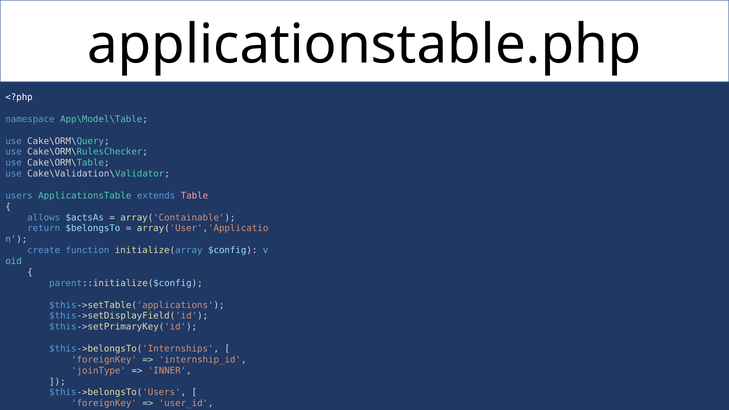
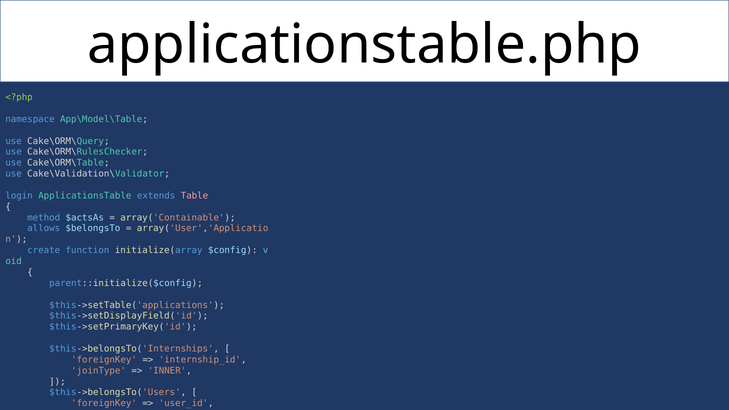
<?php colour: white -> light green
users: users -> login
allows: allows -> method
return: return -> allows
